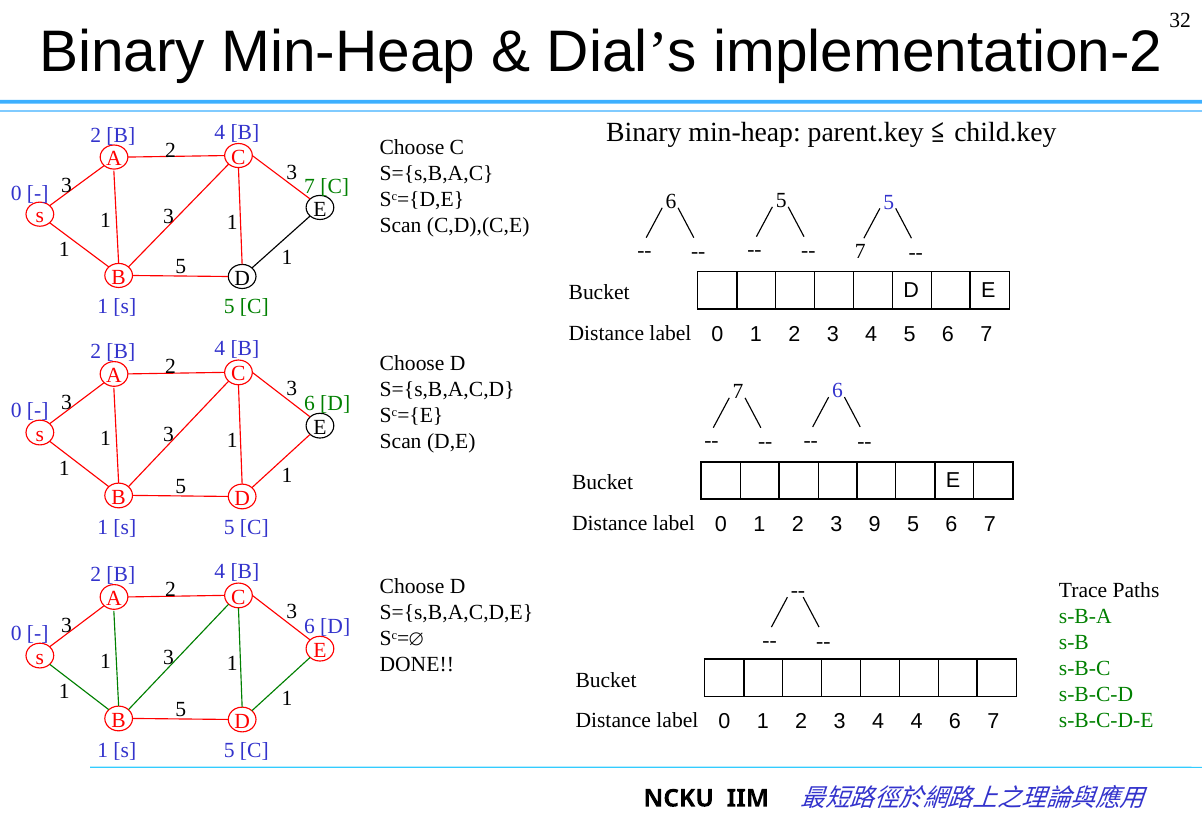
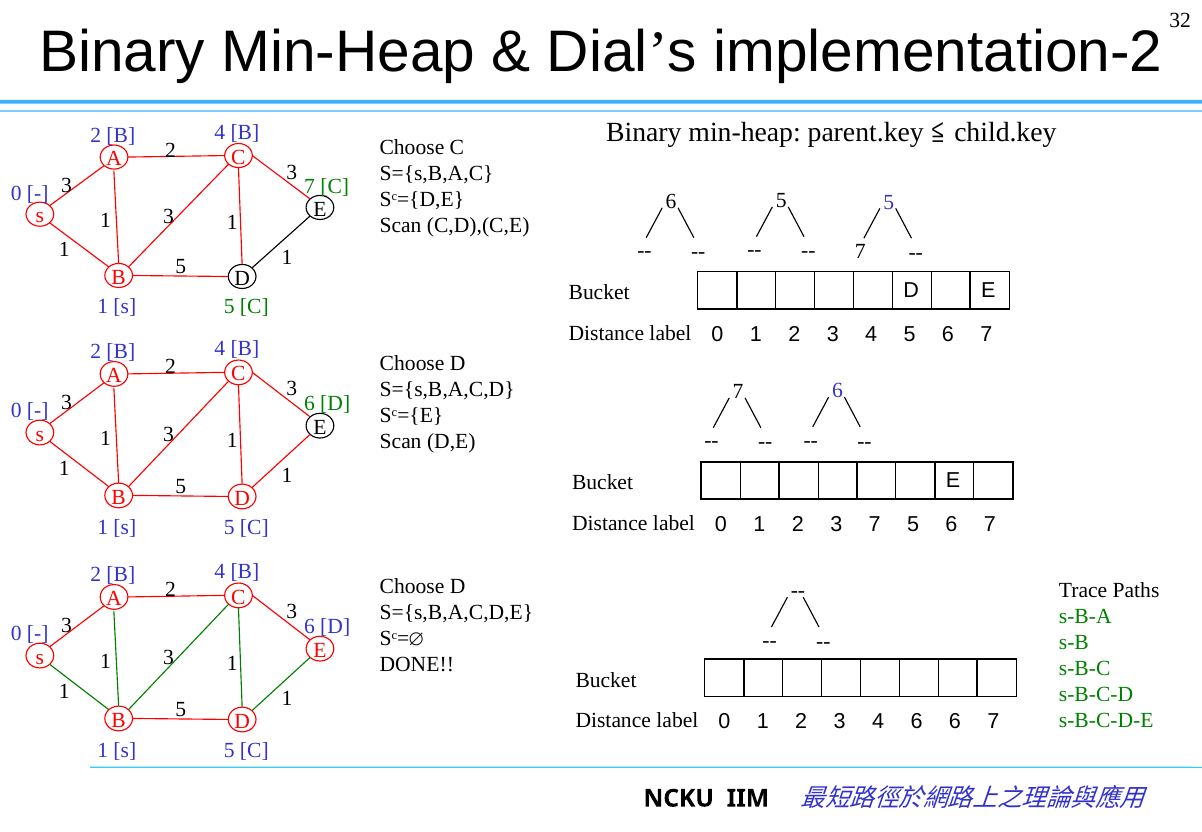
3 9: 9 -> 7
4 4: 4 -> 6
